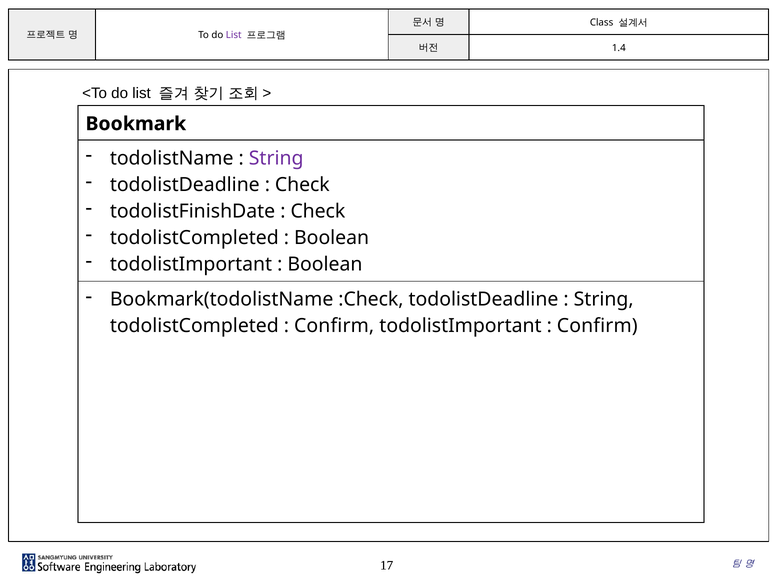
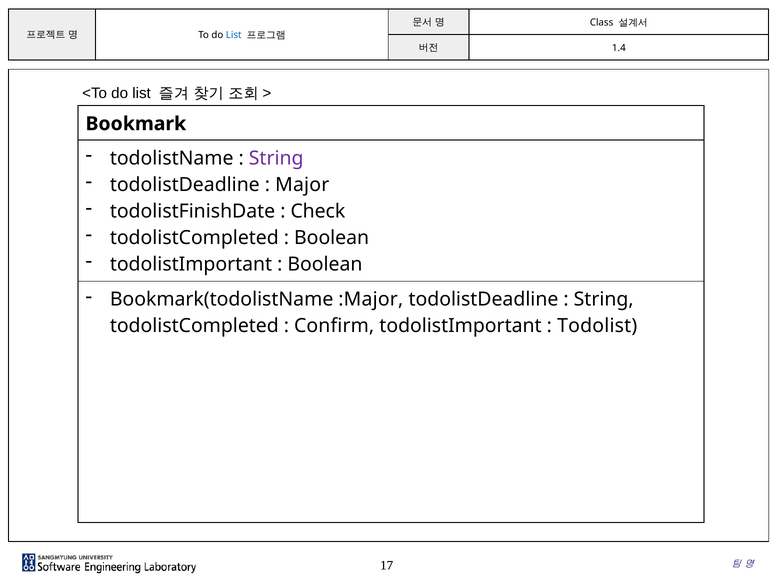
List at (234, 35) colour: purple -> blue
Check at (302, 184): Check -> Major
:Check: :Check -> :Major
Confirm at (597, 326): Confirm -> Todolist
